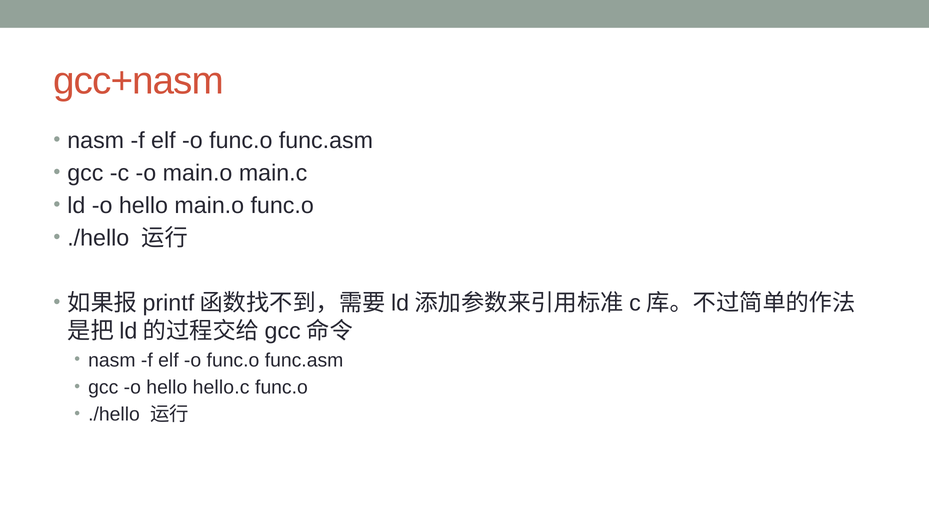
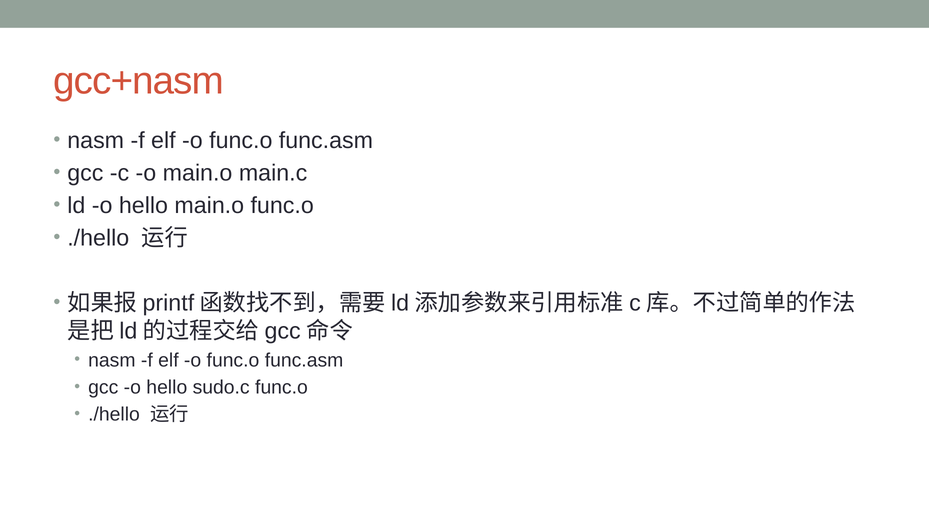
hello.c: hello.c -> sudo.c
